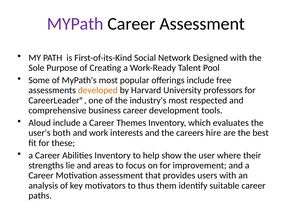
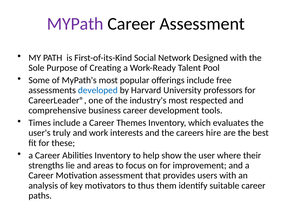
developed colour: orange -> blue
Aloud: Aloud -> Times
both: both -> truly
